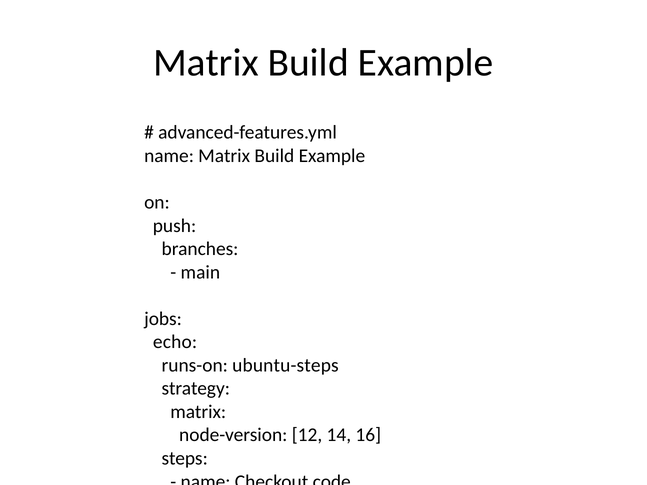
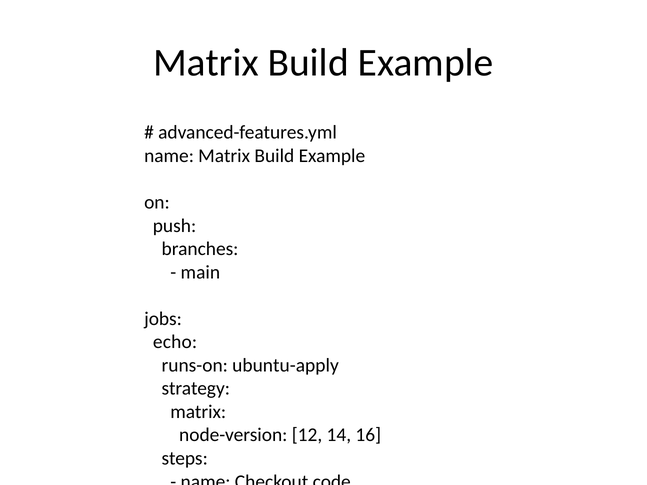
ubuntu-steps: ubuntu-steps -> ubuntu-apply
